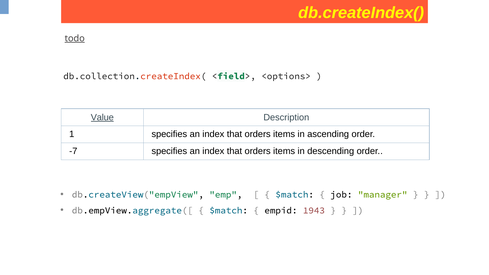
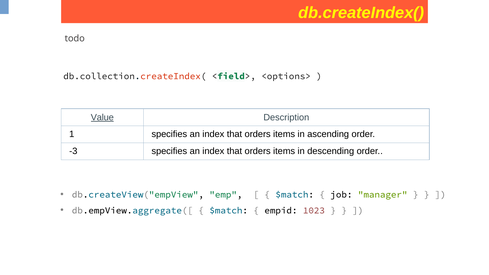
todo underline: present -> none
-7: -7 -> -3
1943: 1943 -> 1023
